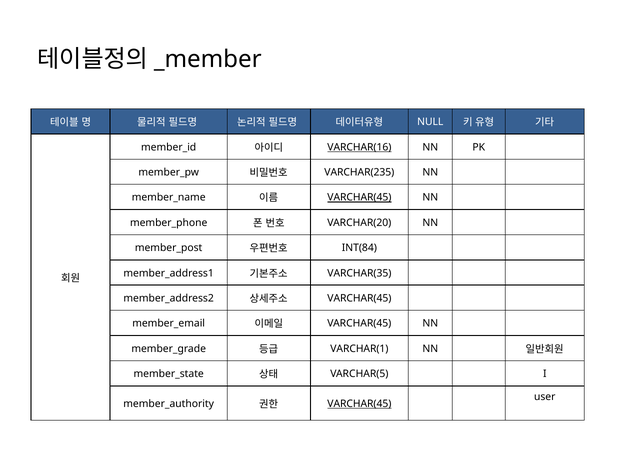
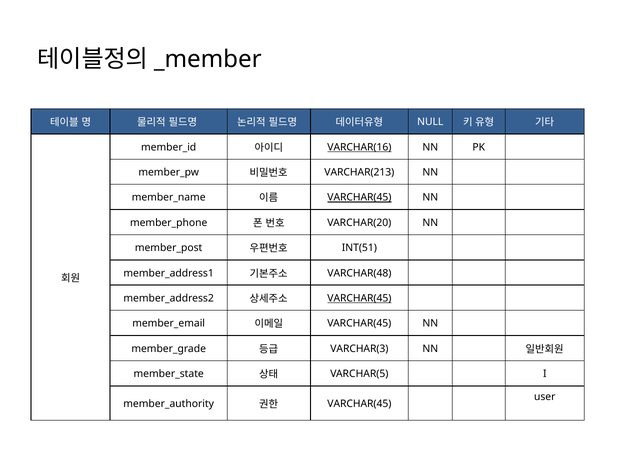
VARCHAR(235: VARCHAR(235 -> VARCHAR(213
INT(84: INT(84 -> INT(51
VARCHAR(35: VARCHAR(35 -> VARCHAR(48
VARCHAR(45 at (359, 298) underline: none -> present
VARCHAR(1: VARCHAR(1 -> VARCHAR(3
VARCHAR(45 at (359, 403) underline: present -> none
